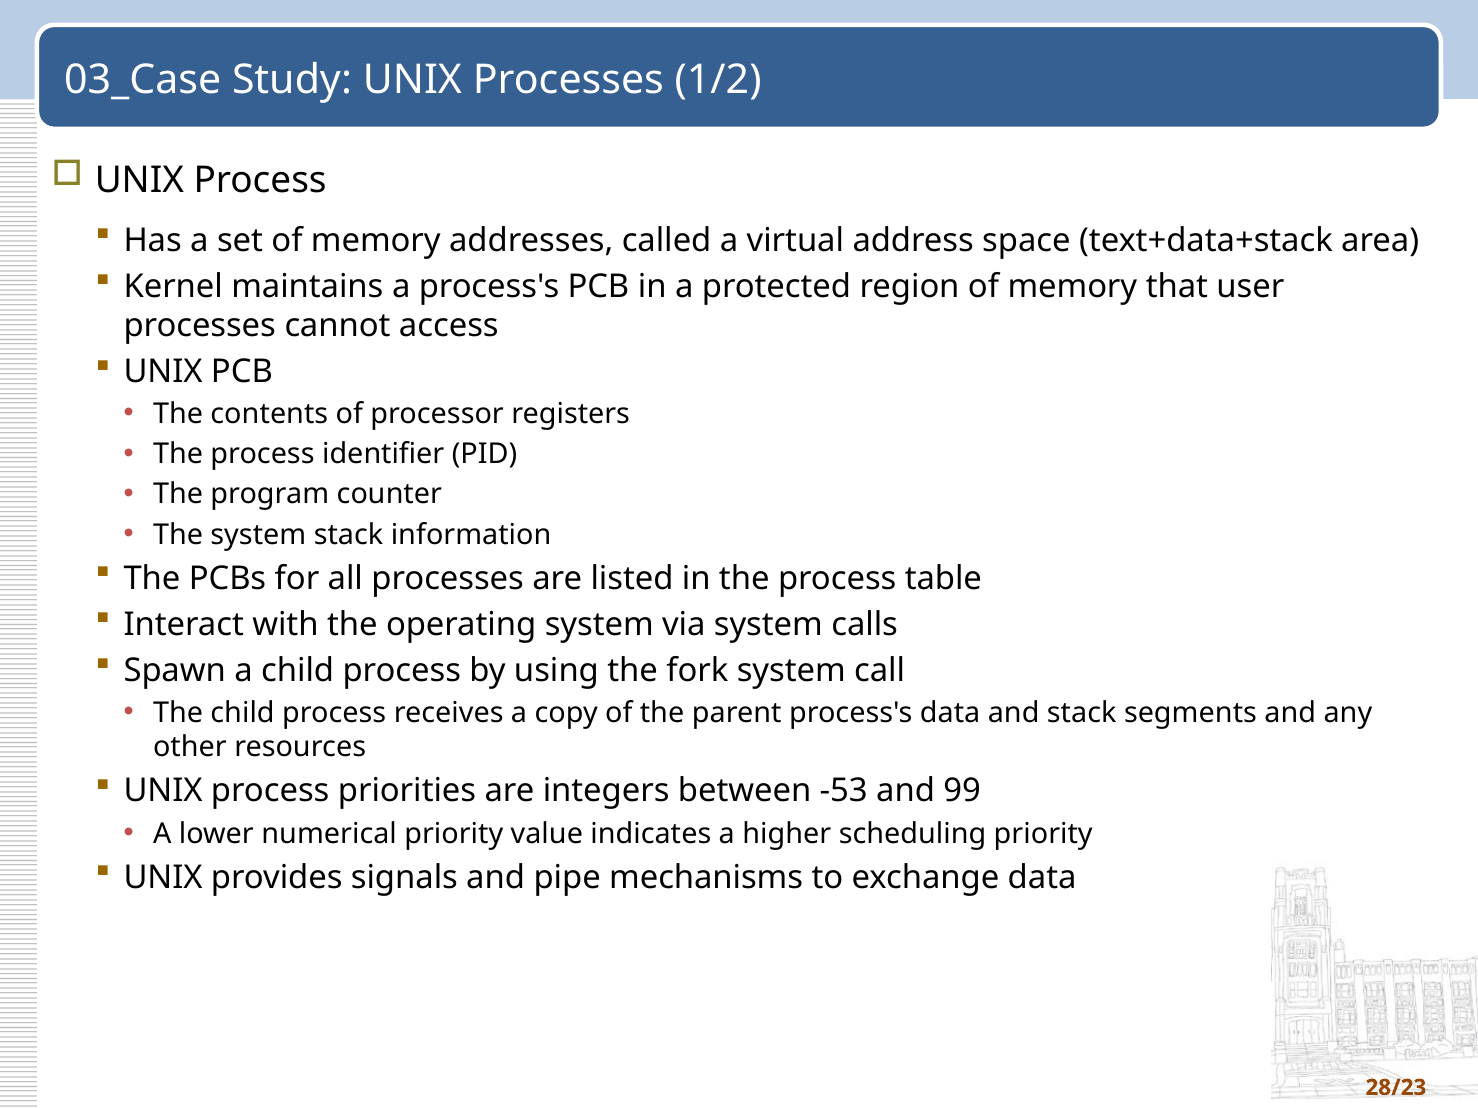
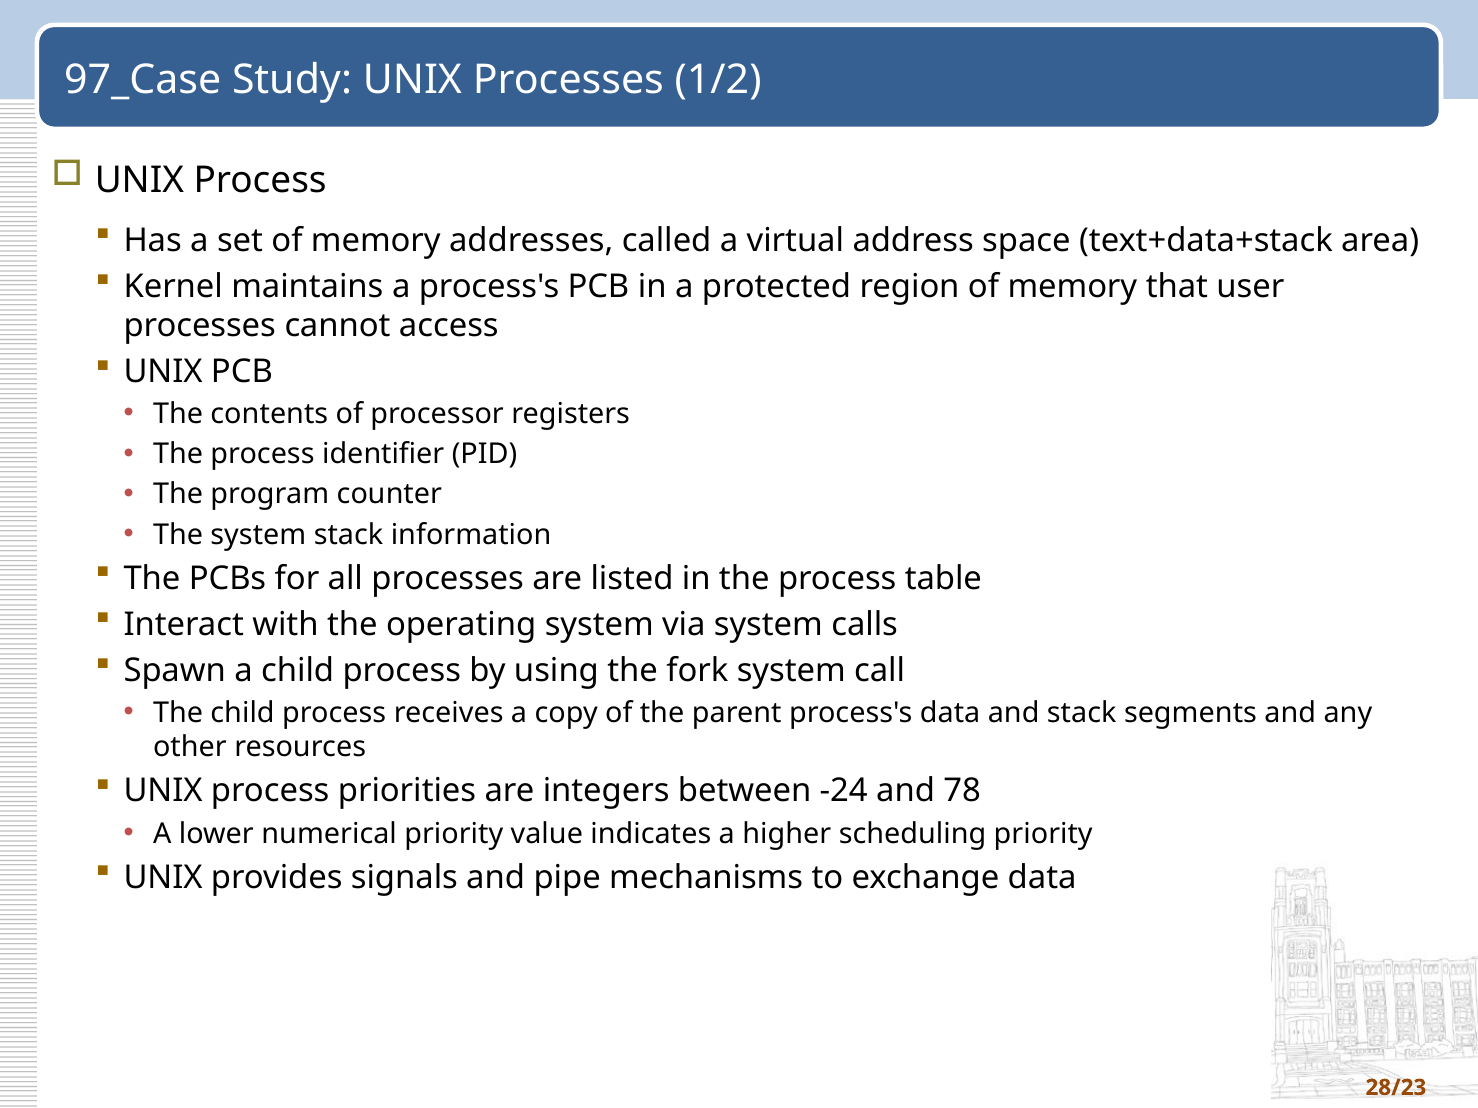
03_Case: 03_Case -> 97_Case
-53: -53 -> -24
99: 99 -> 78
